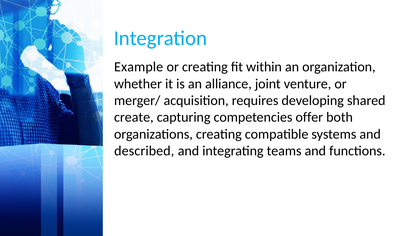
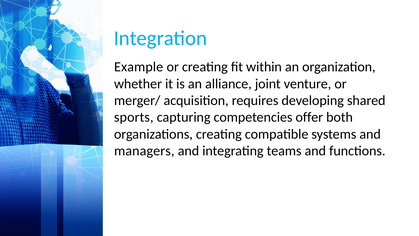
create: create -> sports
described: described -> managers
